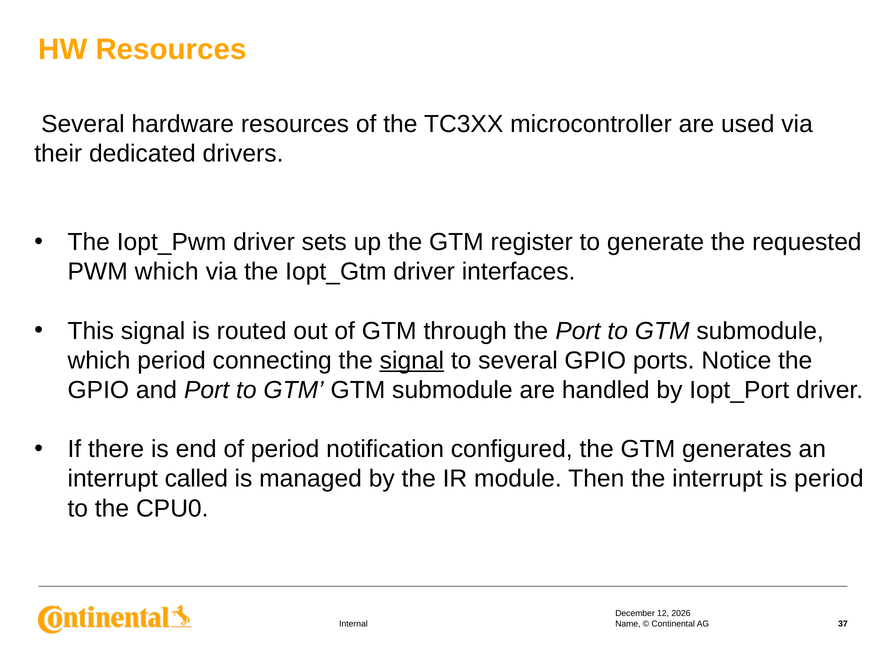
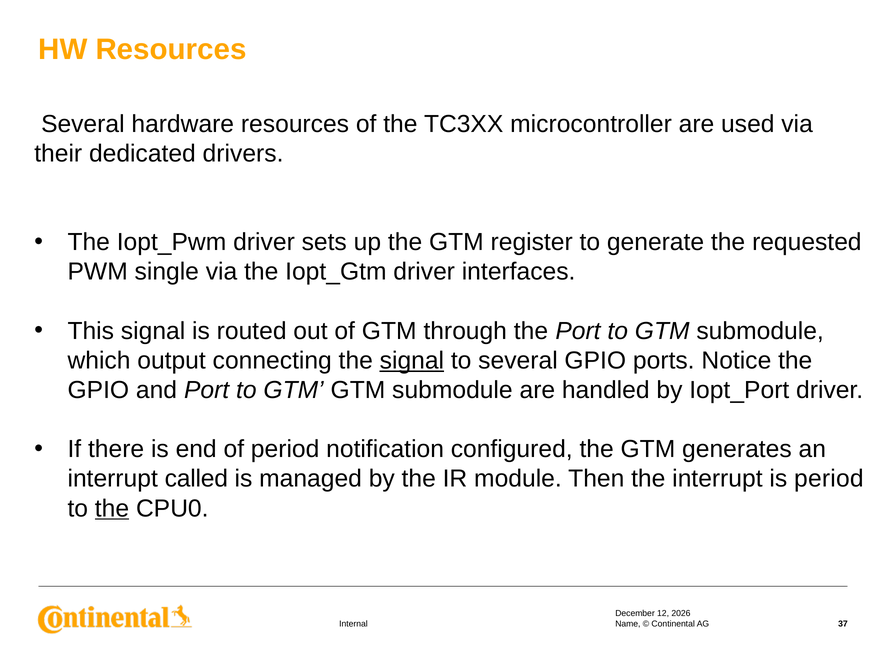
PWM which: which -> single
which period: period -> output
the at (112, 508) underline: none -> present
